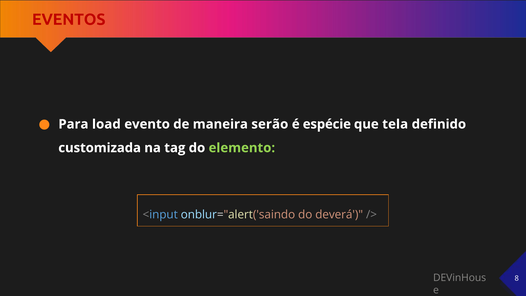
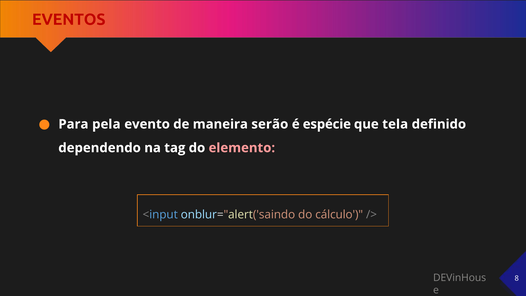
load: load -> pela
customizada: customizada -> dependendo
elemento colour: light green -> pink
deverá: deverá -> cálculo
